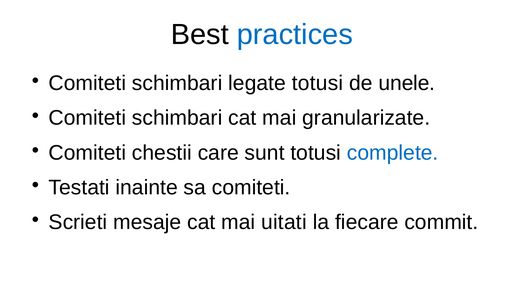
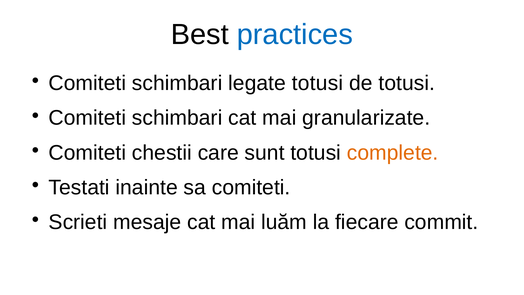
de unele: unele -> totusi
complete colour: blue -> orange
uitati: uitati -> luăm
